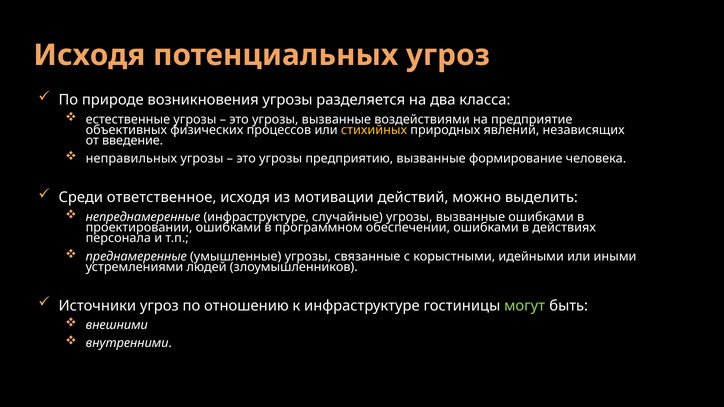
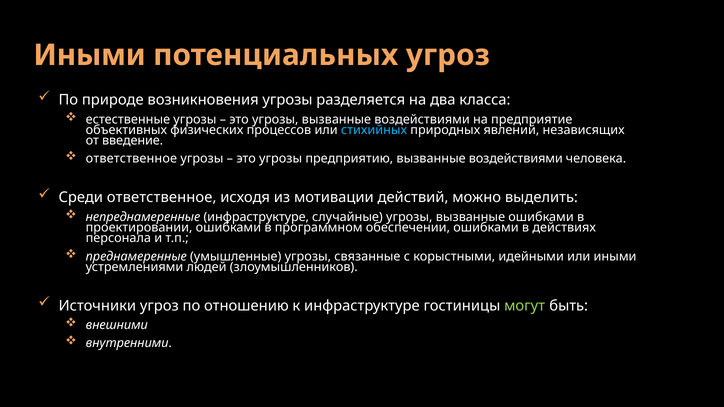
Исходя at (89, 55): Исходя -> Иными
стихийных colour: yellow -> light blue
неправильных at (131, 159): неправильных -> ответственное
предприятию вызванные формирование: формирование -> воздействиями
